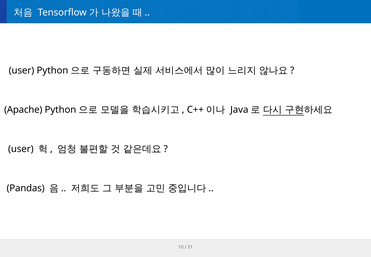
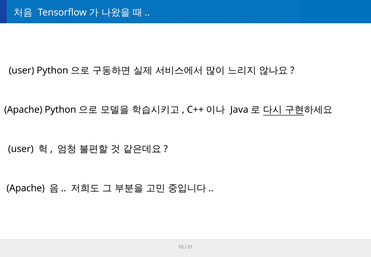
Pandas at (26, 188): Pandas -> Apache
